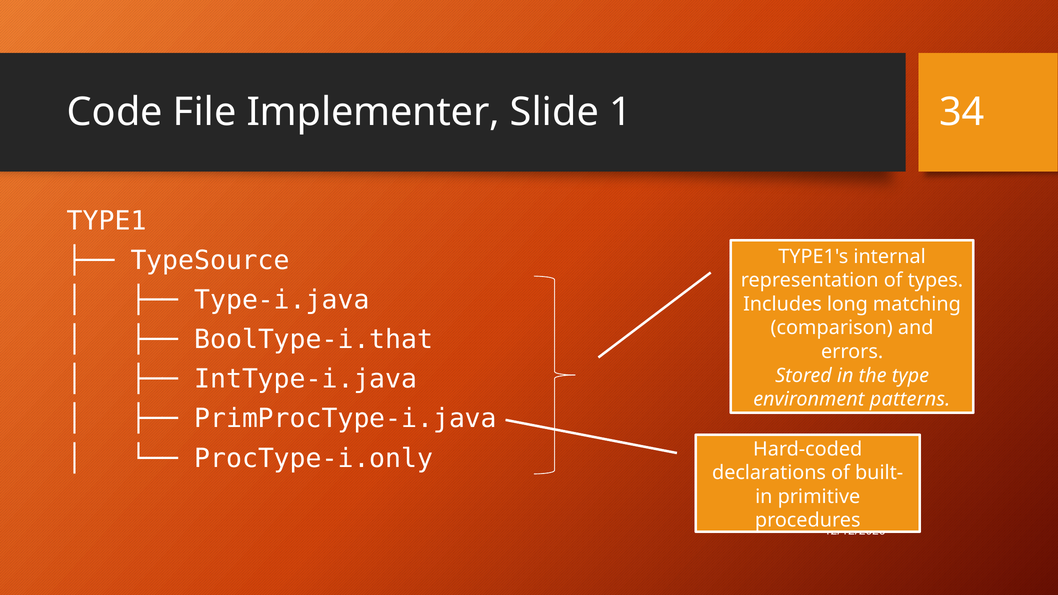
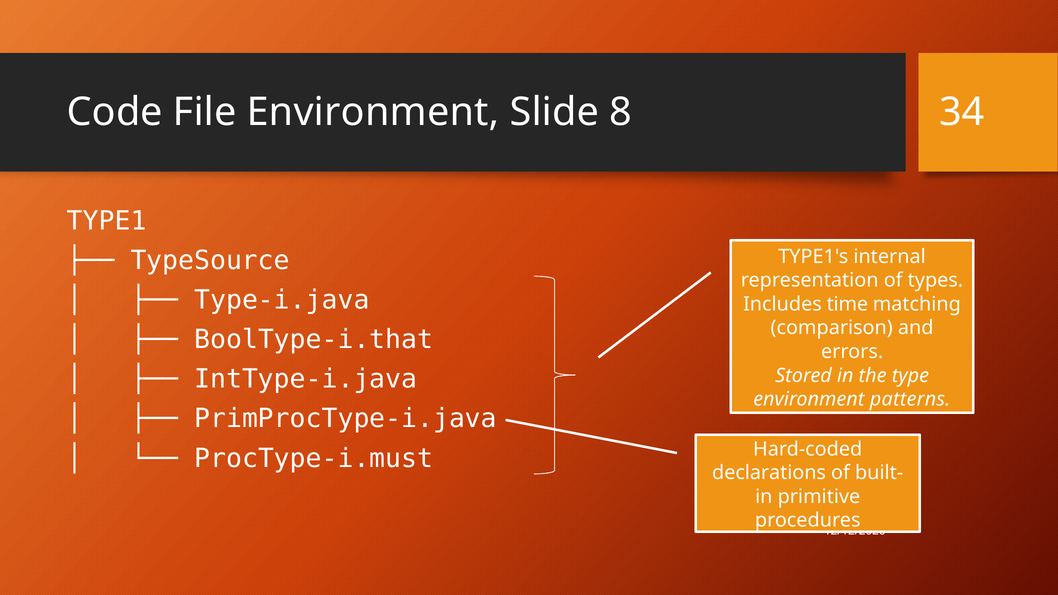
File Implementer: Implementer -> Environment
1: 1 -> 8
long: long -> time
ProcType-i.only: ProcType-i.only -> ProcType-i.must
